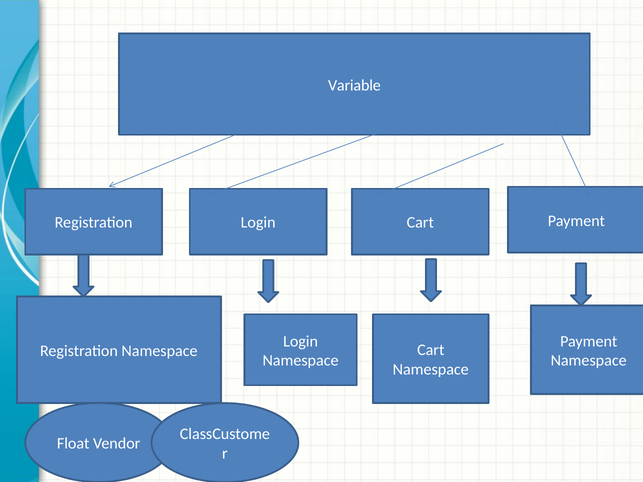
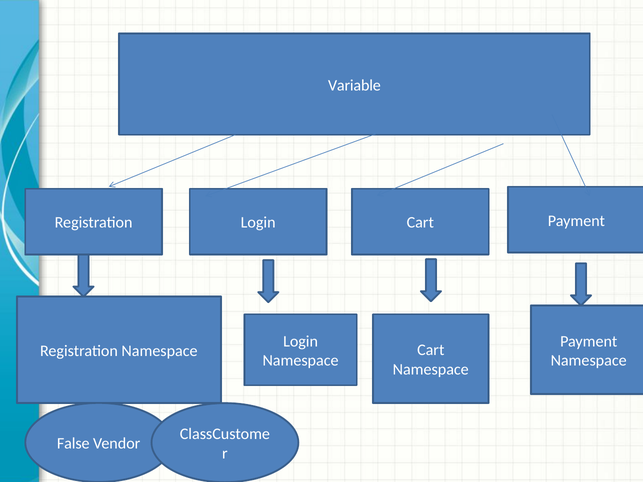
Float: Float -> False
